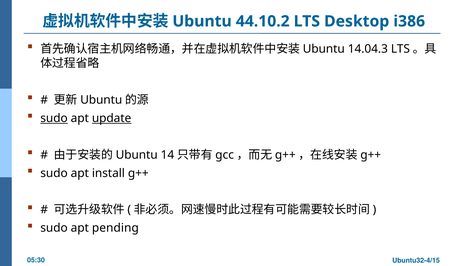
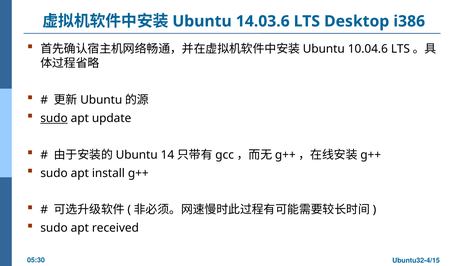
44.10.2: 44.10.2 -> 14.03.6
14.04.3: 14.04.3 -> 10.04.6
update underline: present -> none
pending: pending -> received
